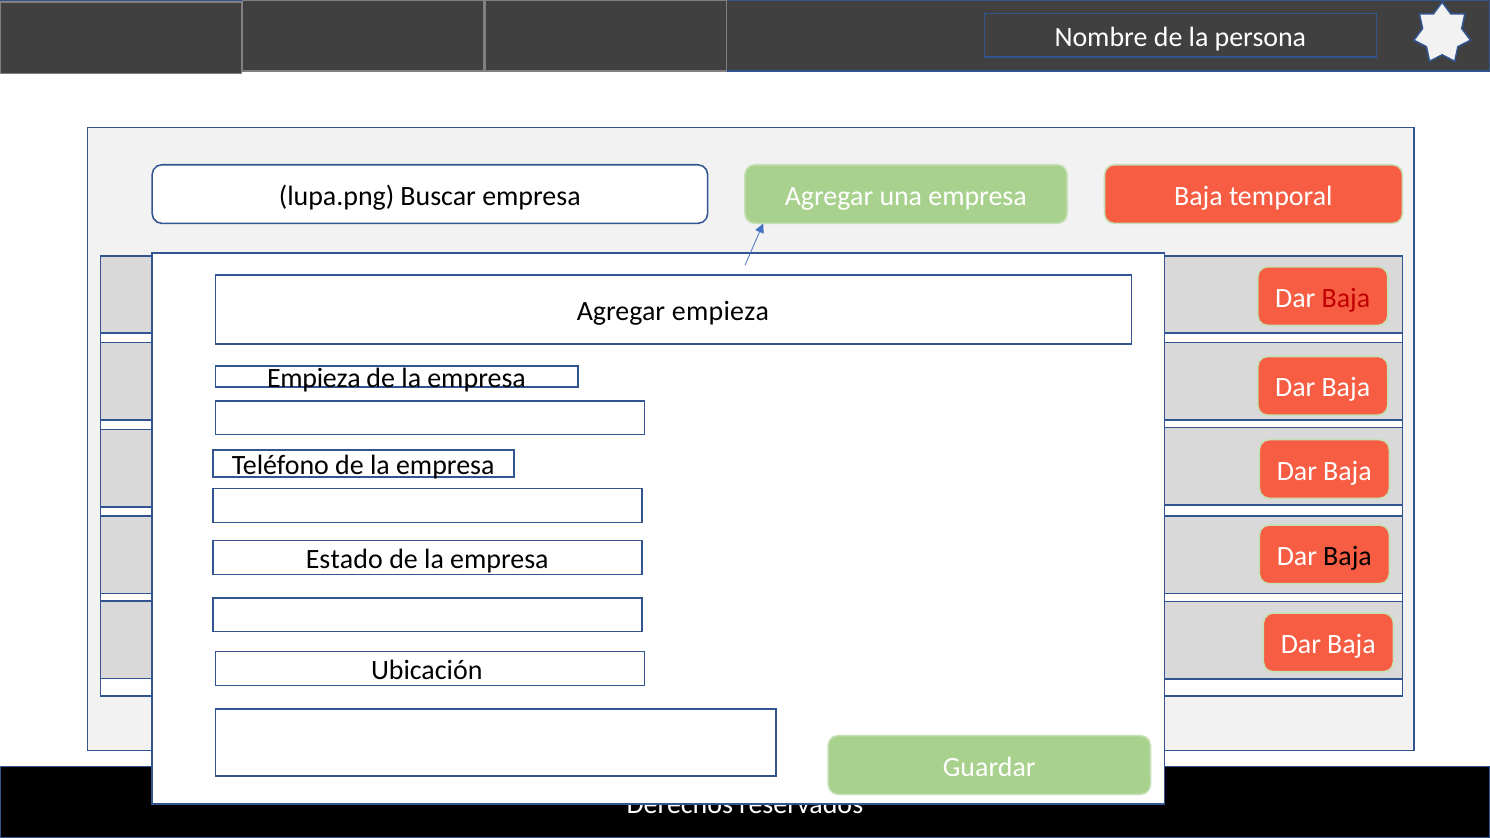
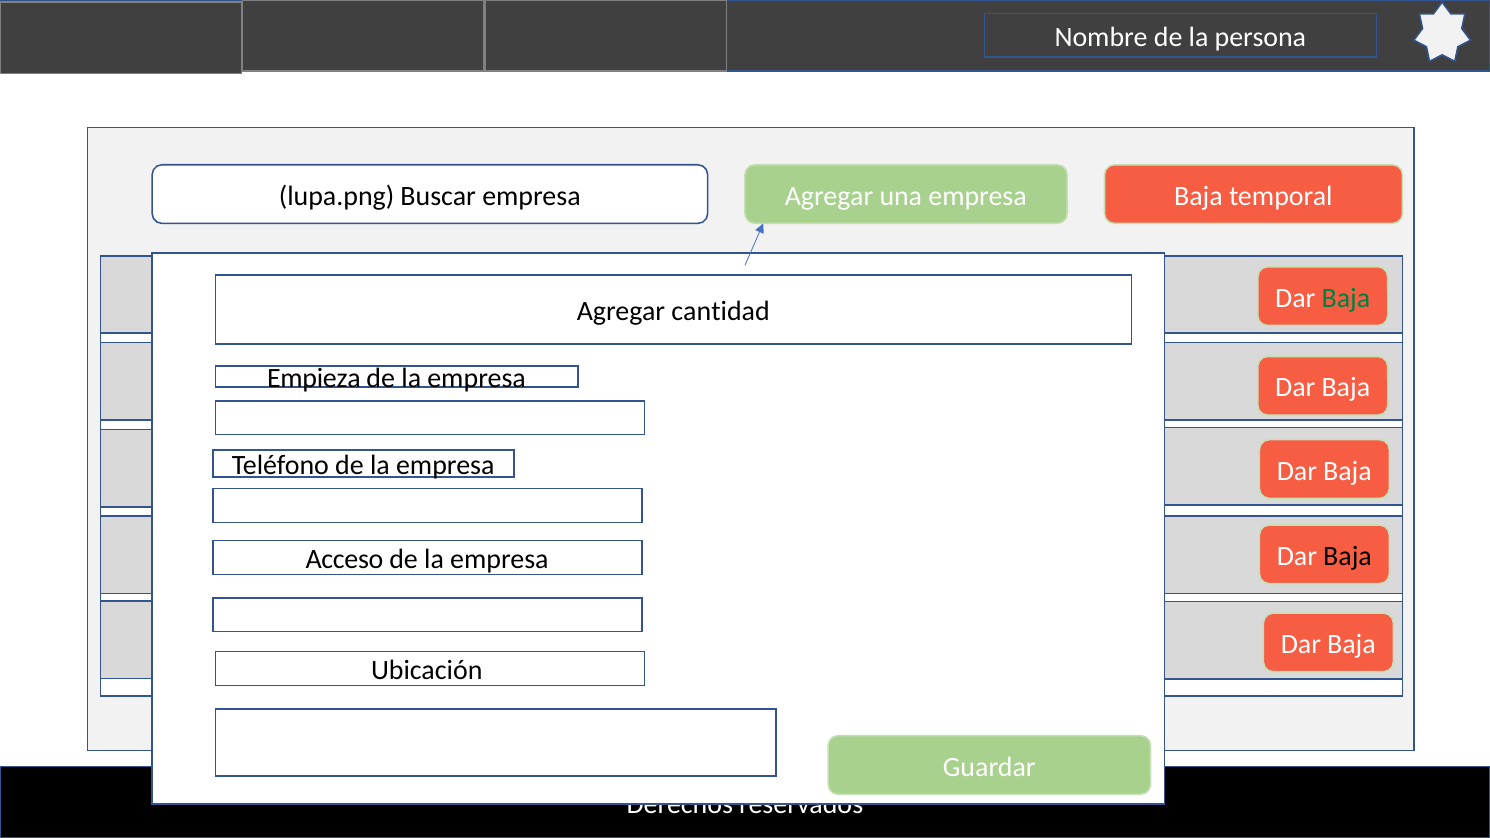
Baja at (1346, 298) colour: red -> green
empieza at (720, 311): empieza -> cantidad
Estado: Estado -> Acceso
